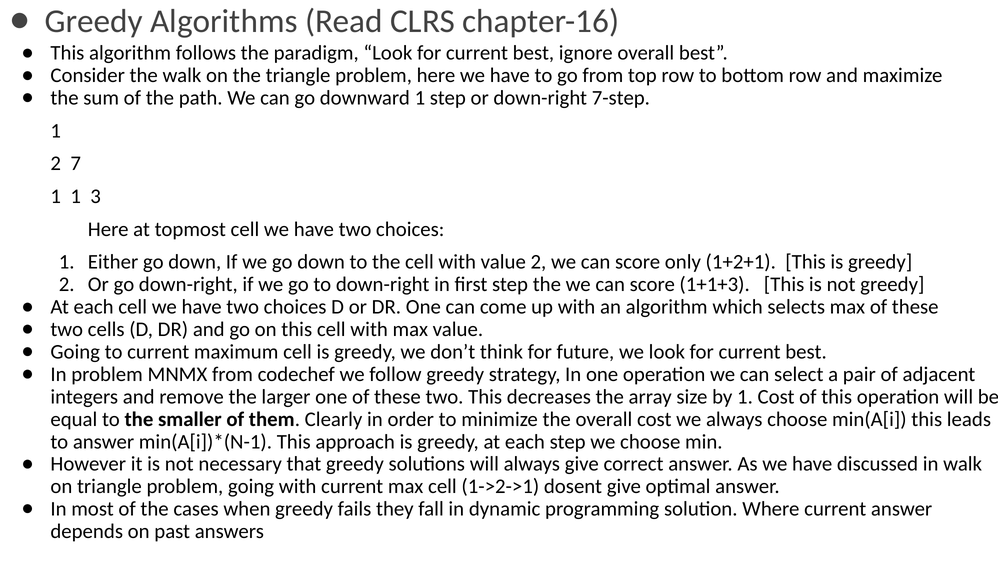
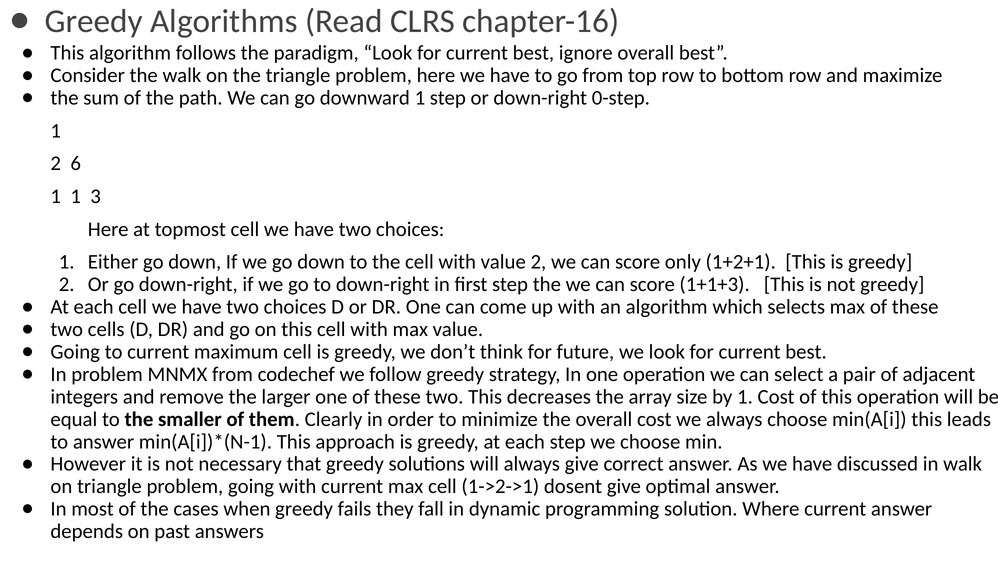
7-step: 7-step -> 0-step
7: 7 -> 6
